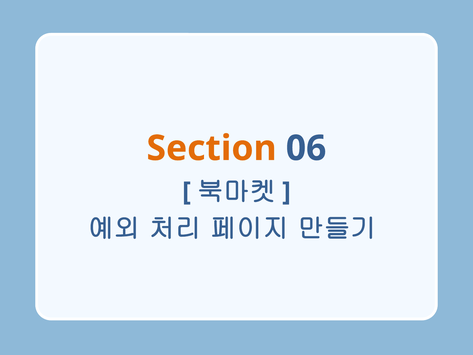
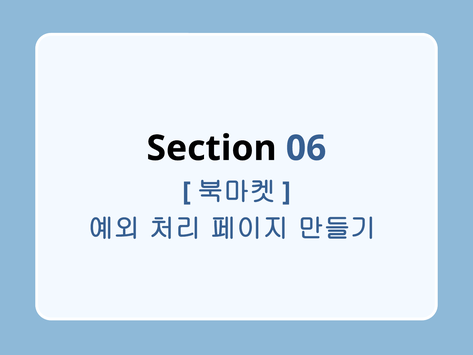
Section colour: orange -> black
